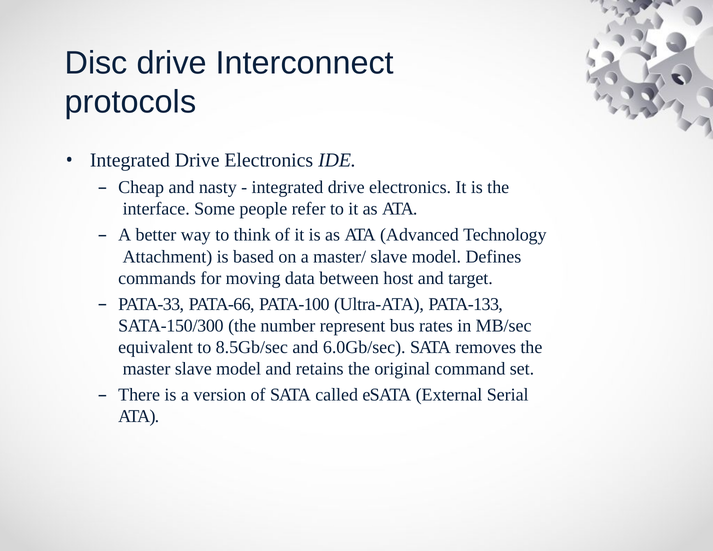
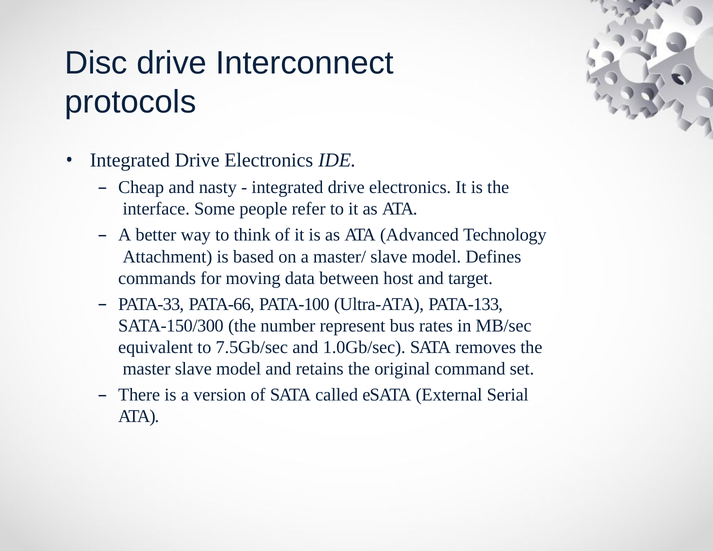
8.5Gb/sec: 8.5Gb/sec -> 7.5Gb/sec
6.0Gb/sec: 6.0Gb/sec -> 1.0Gb/sec
